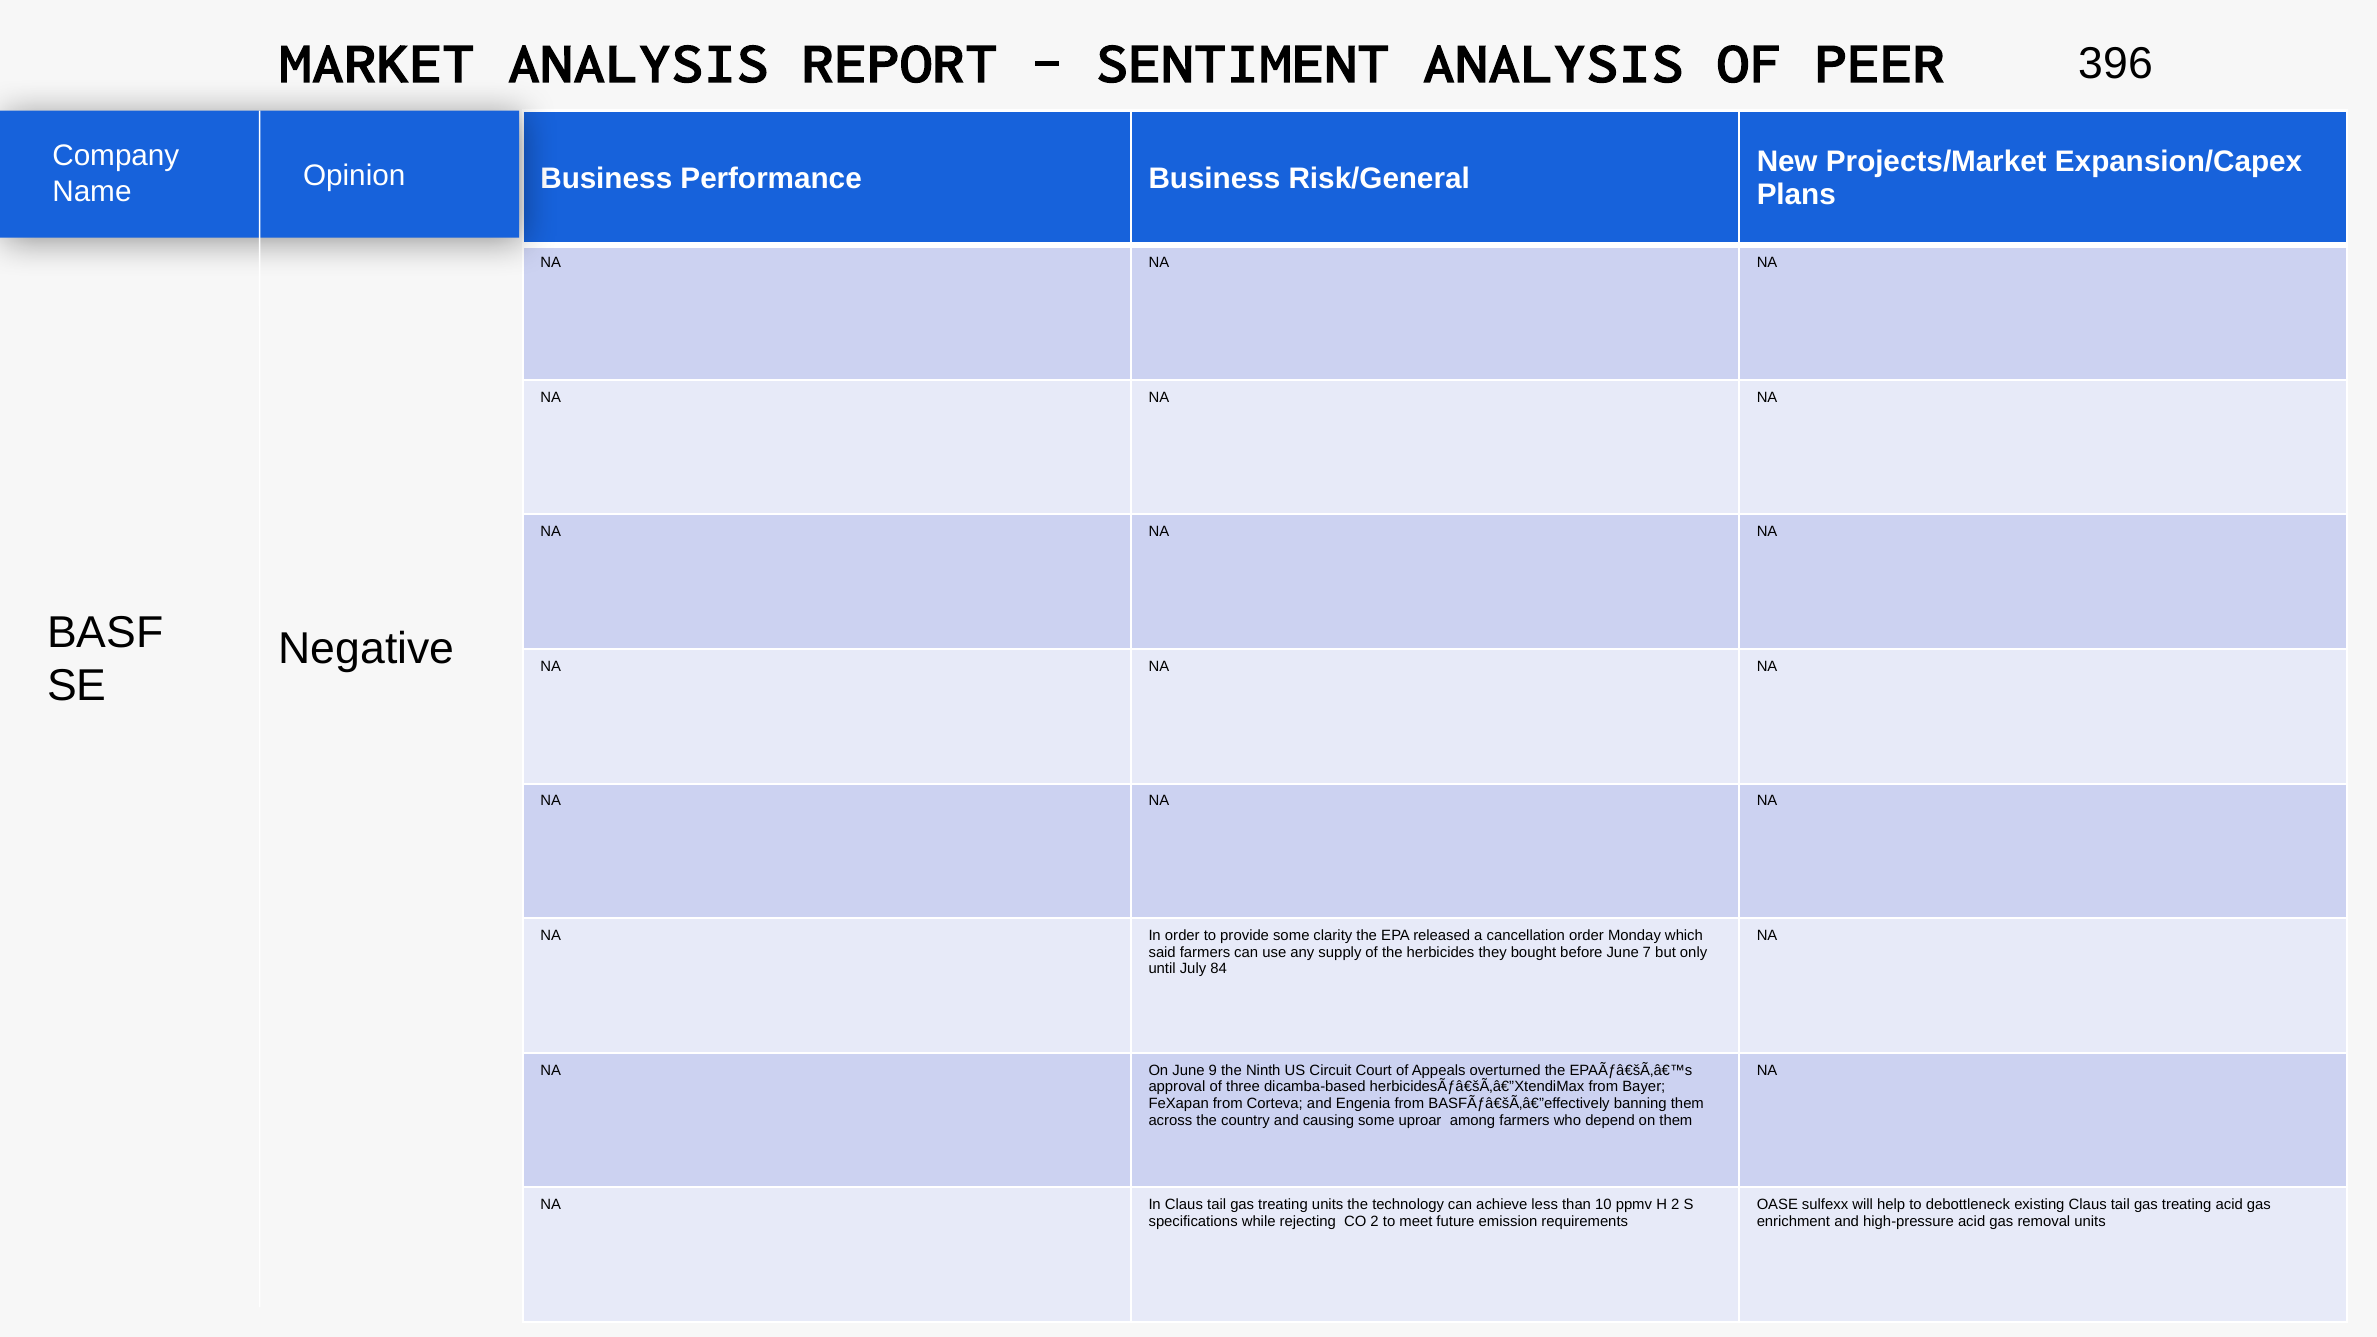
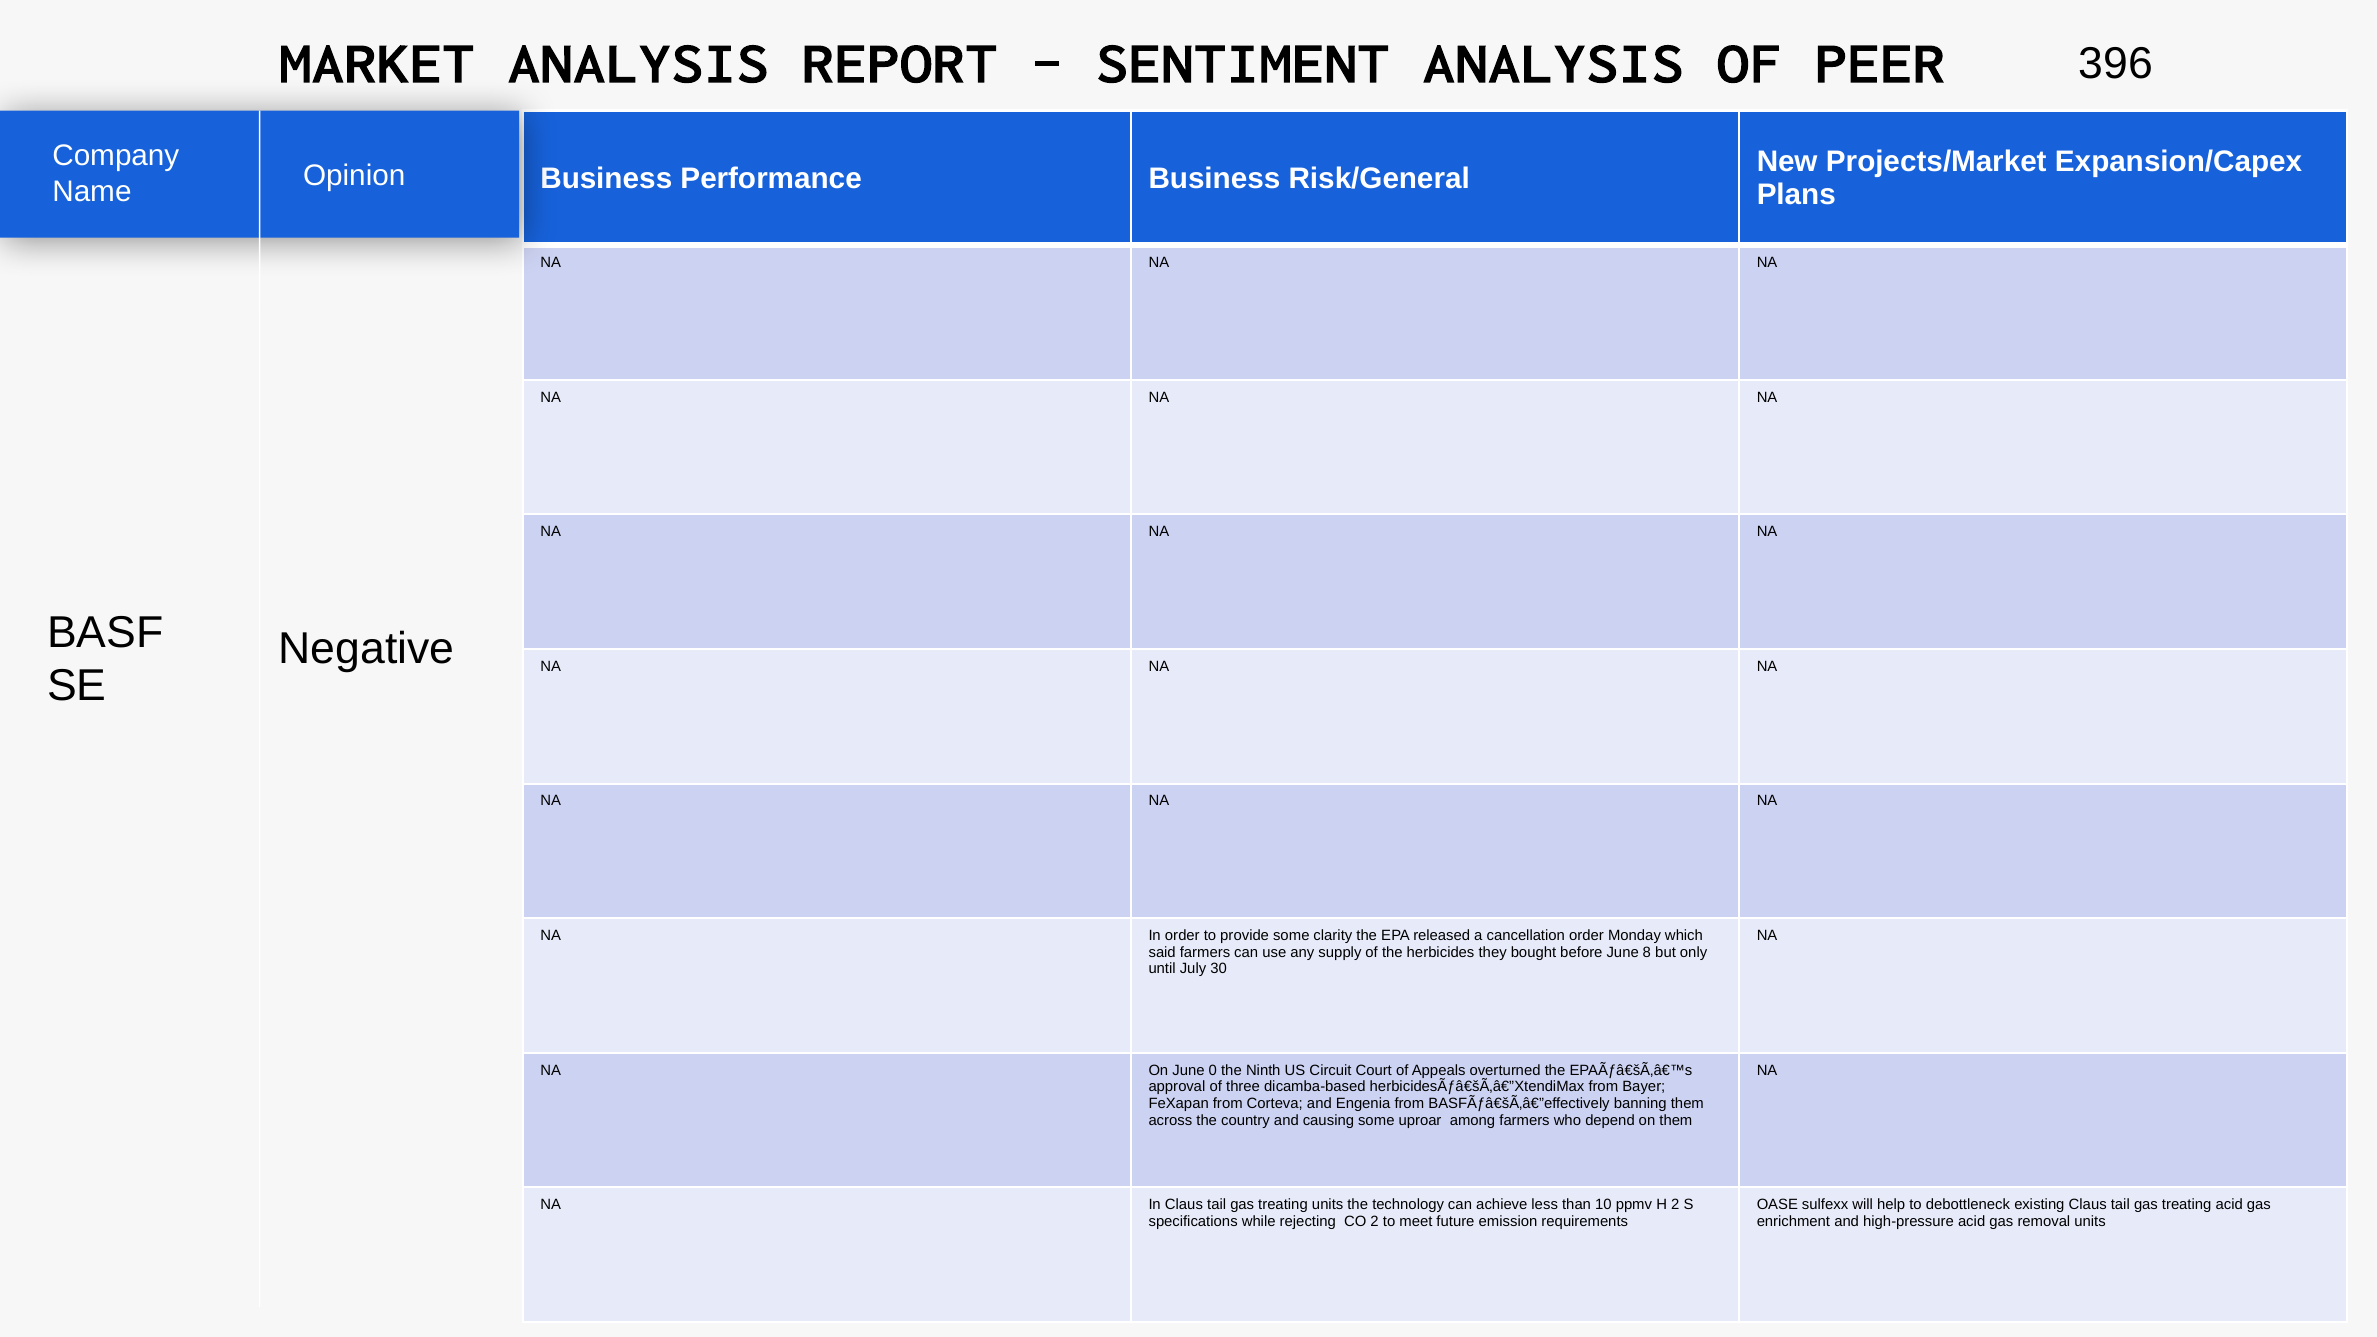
7: 7 -> 8
84: 84 -> 30
9: 9 -> 0
